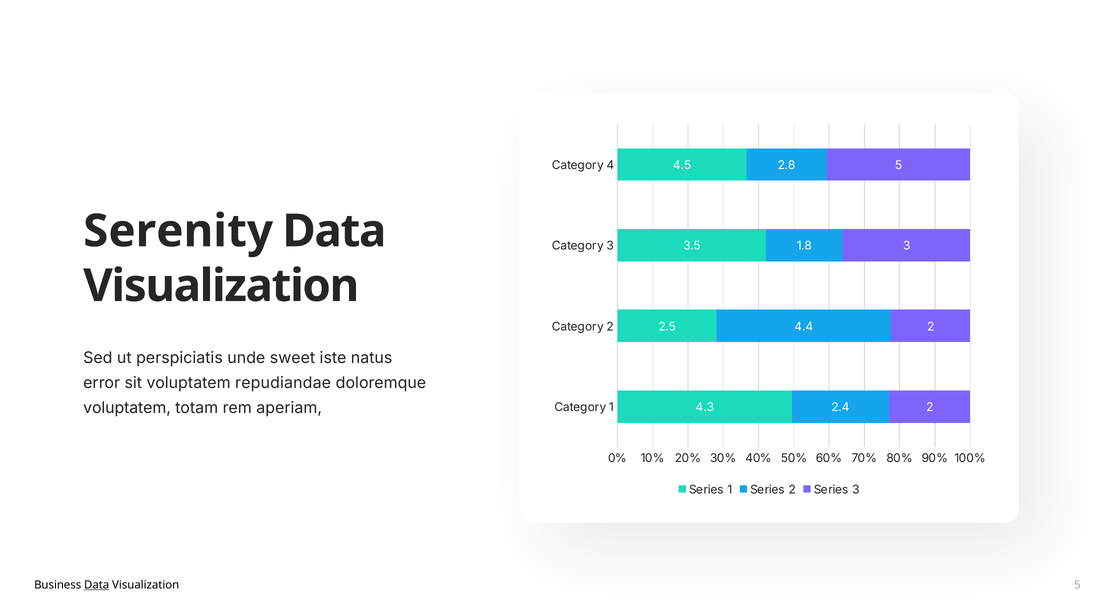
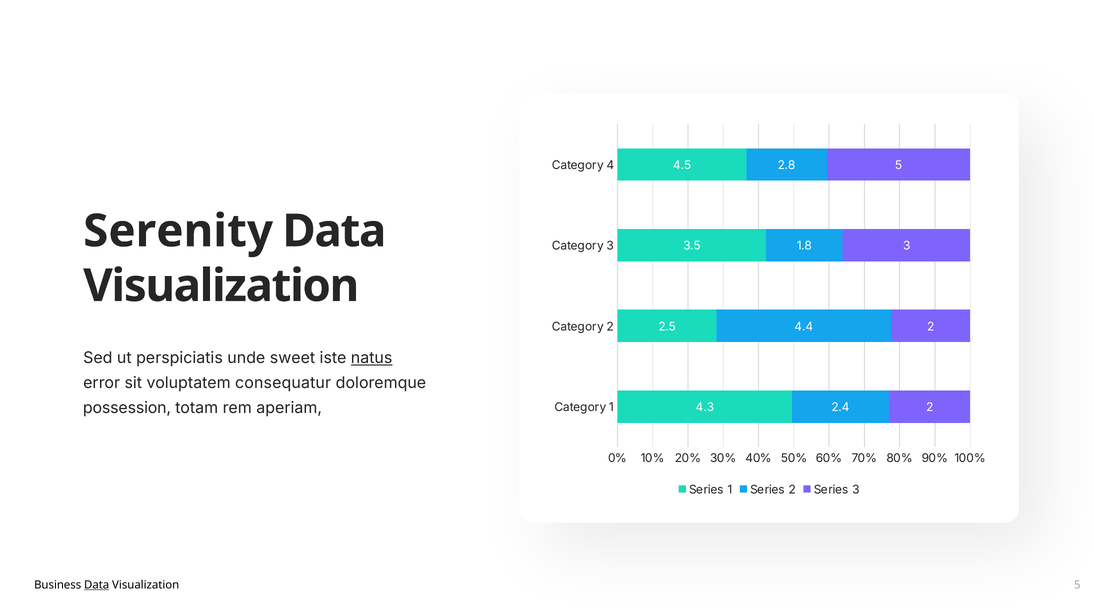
natus underline: none -> present
repudiandae: repudiandae -> consequatur
voluptatem at (127, 407): voluptatem -> possession
